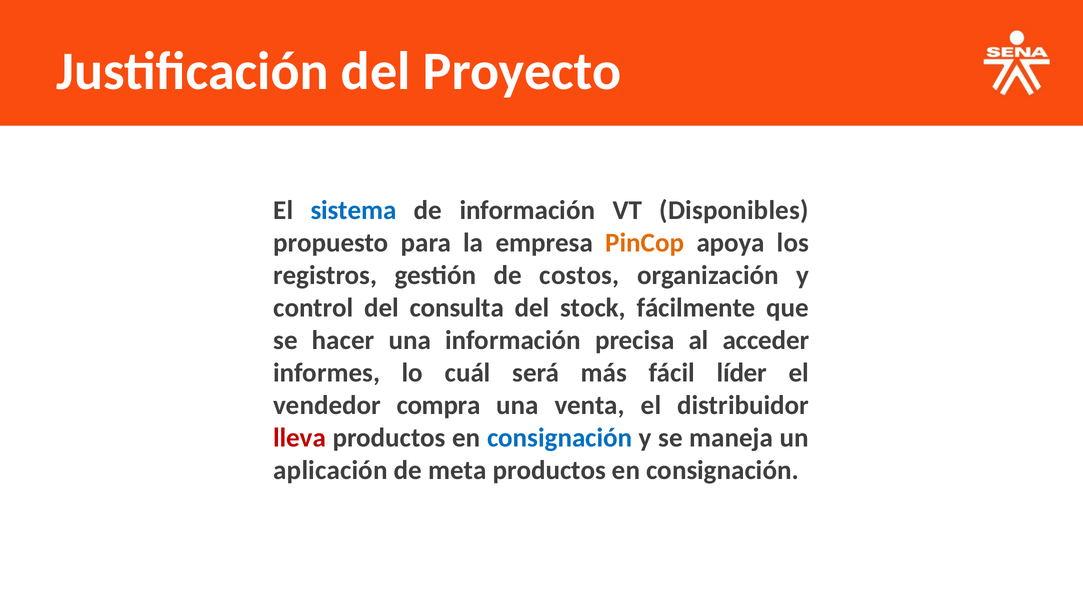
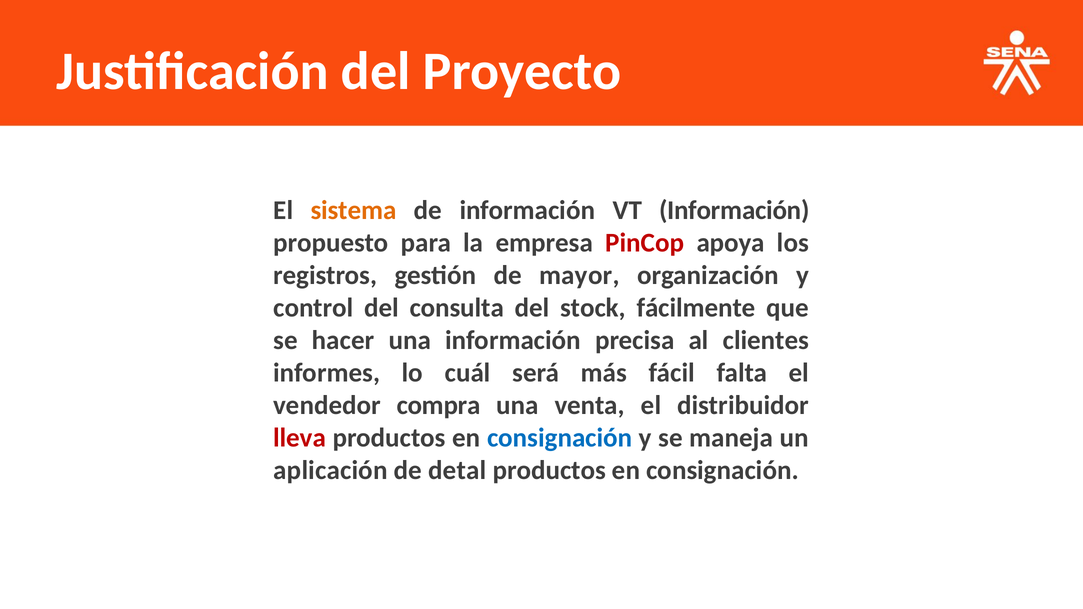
sistema colour: blue -> orange
VT Disponibles: Disponibles -> Información
PinCop colour: orange -> red
costos: costos -> mayor
acceder: acceder -> clientes
líder: líder -> falta
meta: meta -> detal
